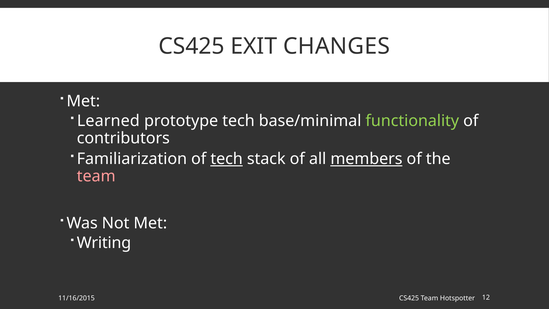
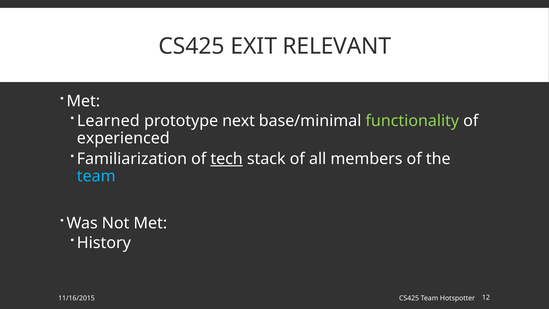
CHANGES: CHANGES -> RELEVANT
prototype tech: tech -> next
contributors: contributors -> experienced
members underline: present -> none
team at (96, 176) colour: pink -> light blue
Writing: Writing -> History
